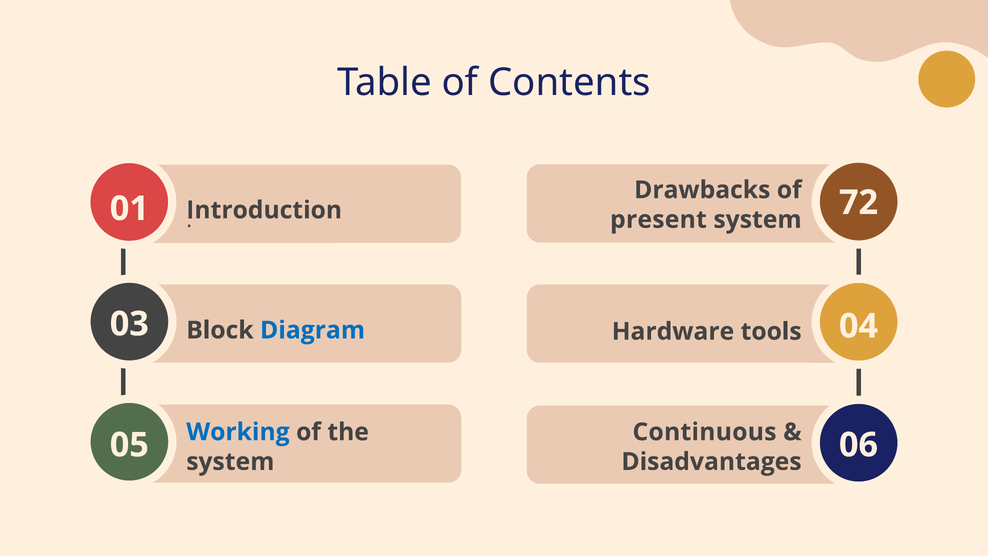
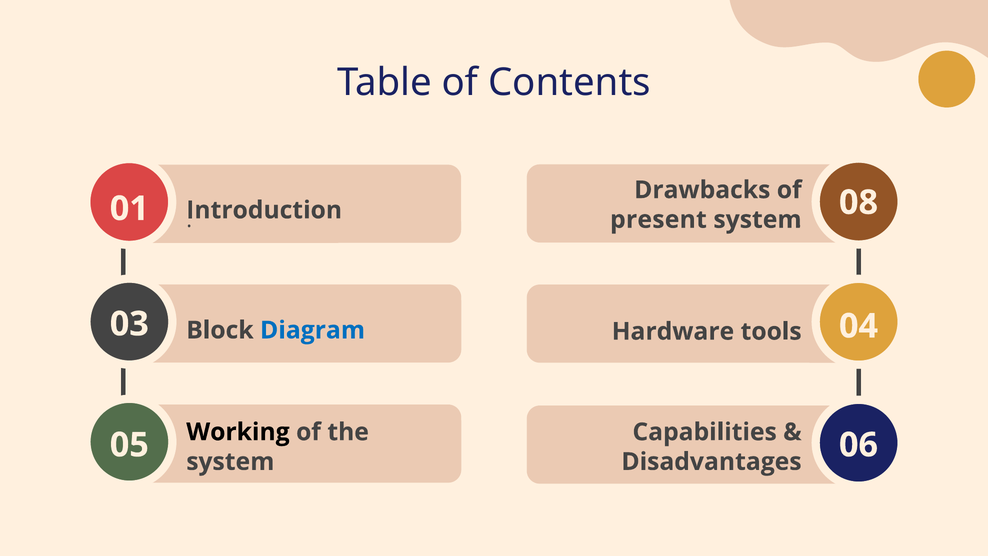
72: 72 -> 08
Working colour: blue -> black
Continuous: Continuous -> Capabilities
